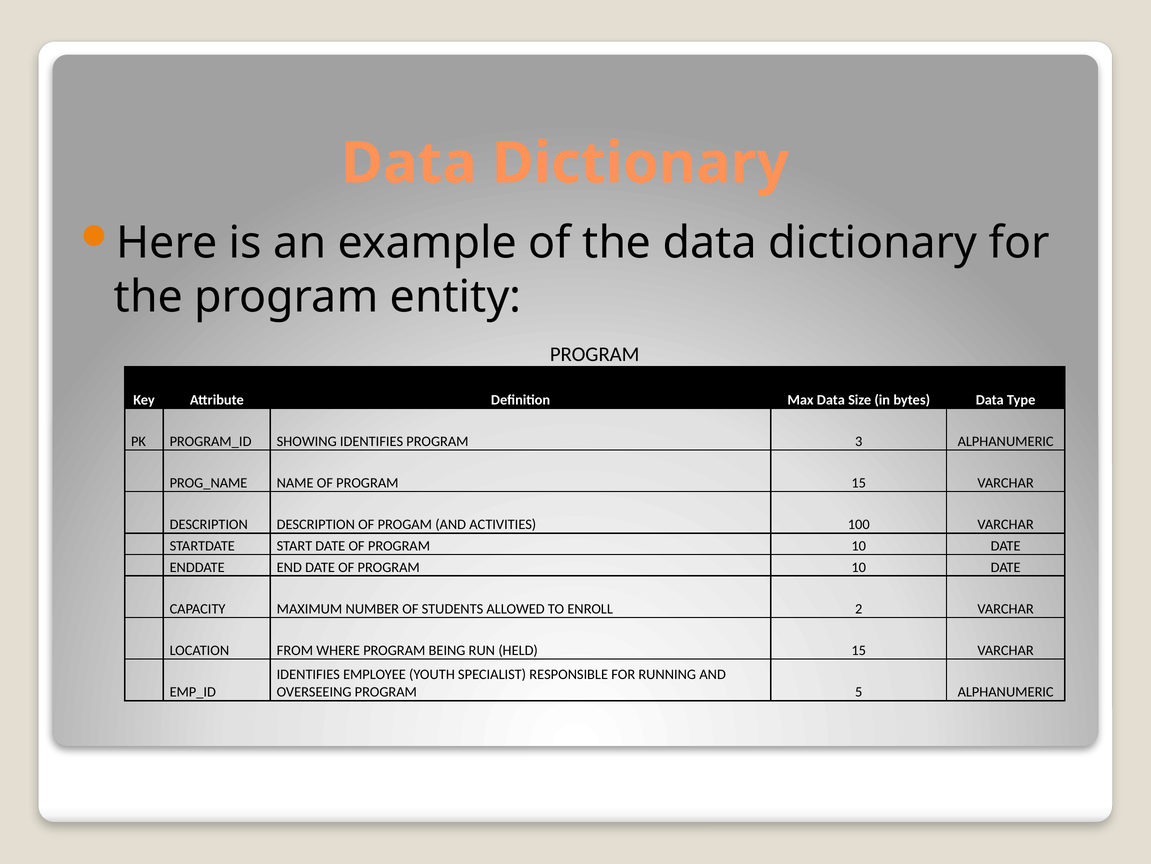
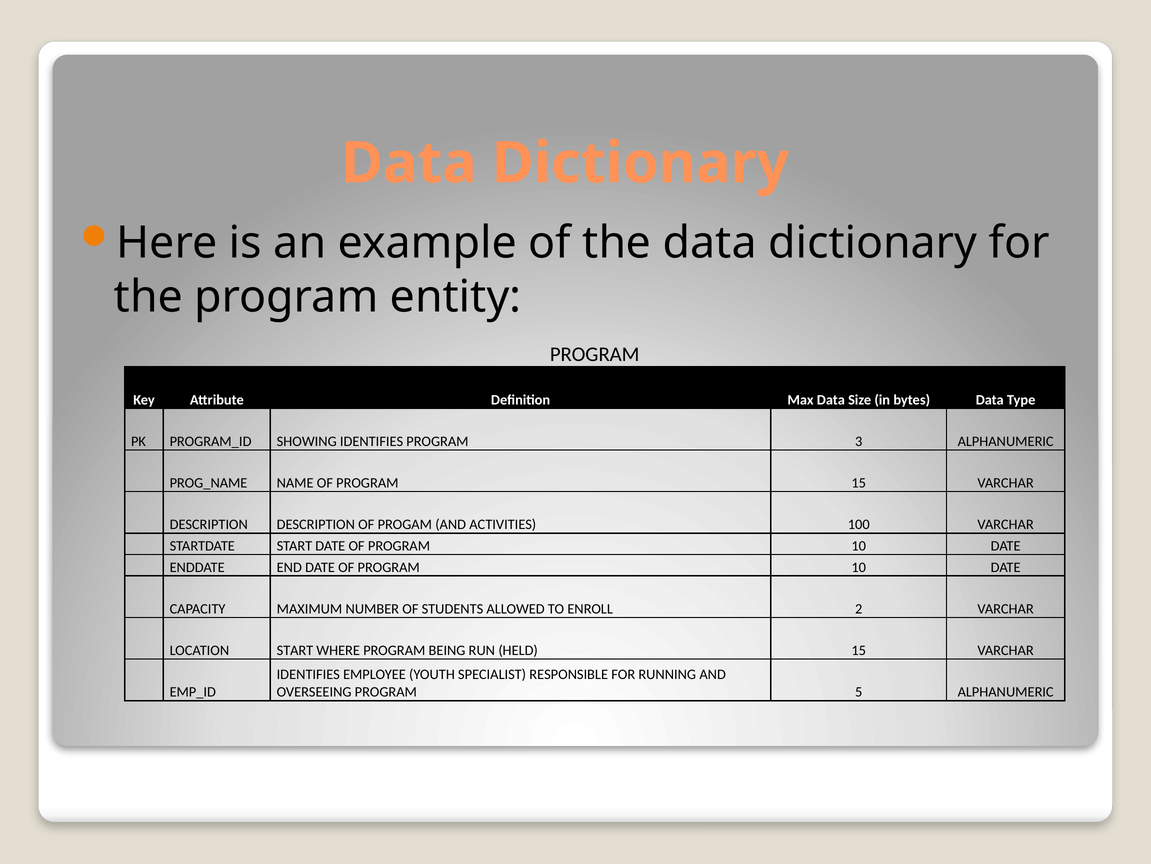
LOCATION FROM: FROM -> START
